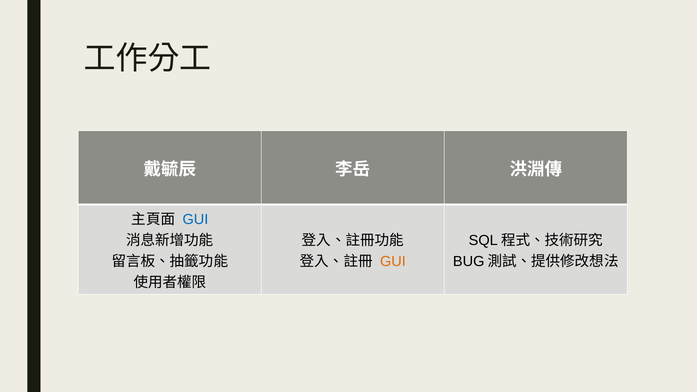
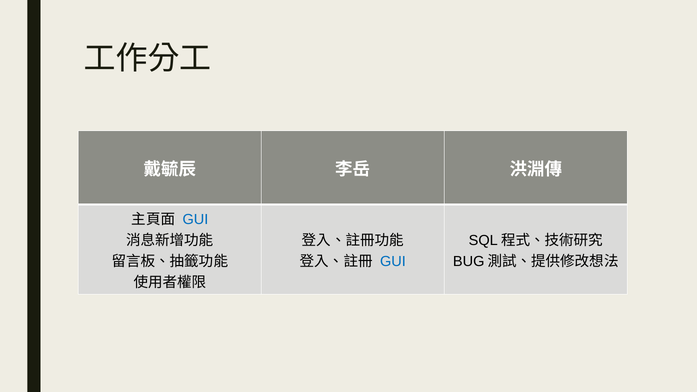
GUI at (393, 261) colour: orange -> blue
